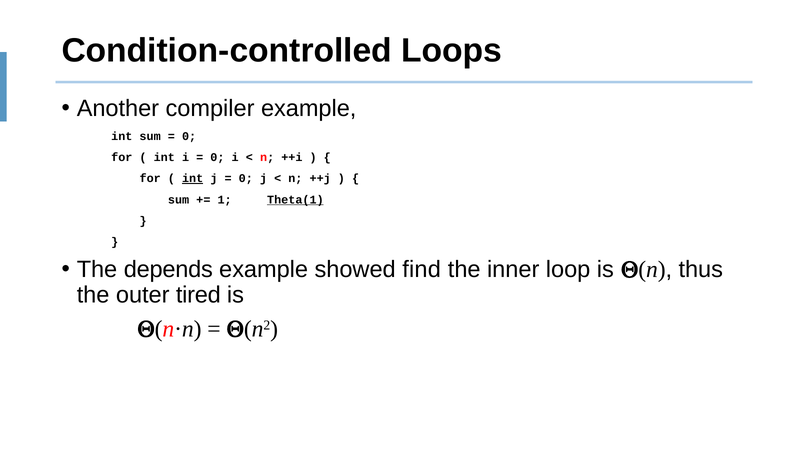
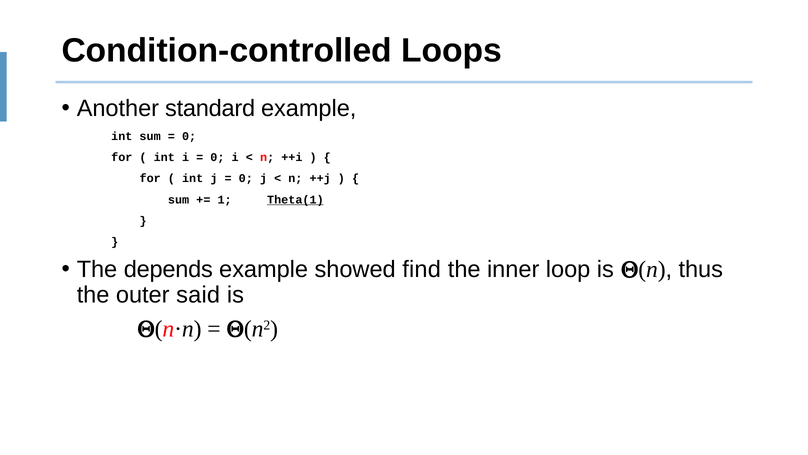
compiler: compiler -> standard
int at (193, 178) underline: present -> none
tired: tired -> said
